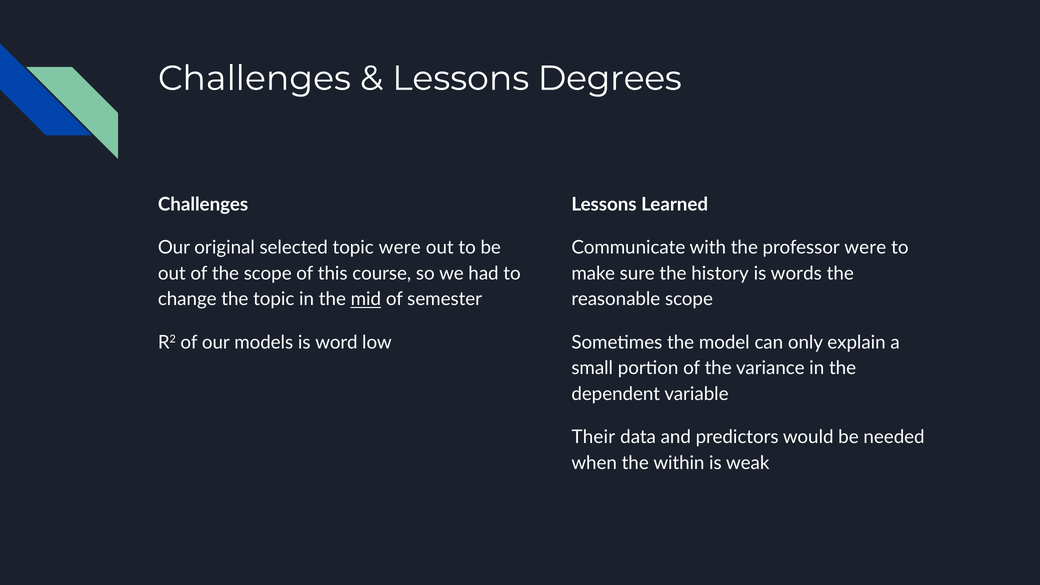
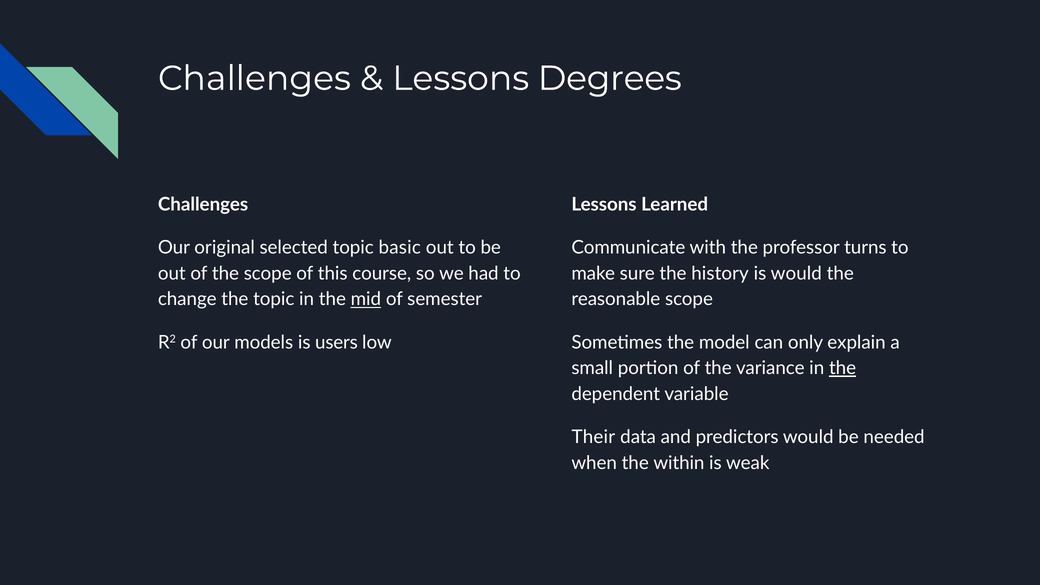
topic were: were -> basic
professor were: were -> turns
is words: words -> would
word: word -> users
the at (843, 368) underline: none -> present
